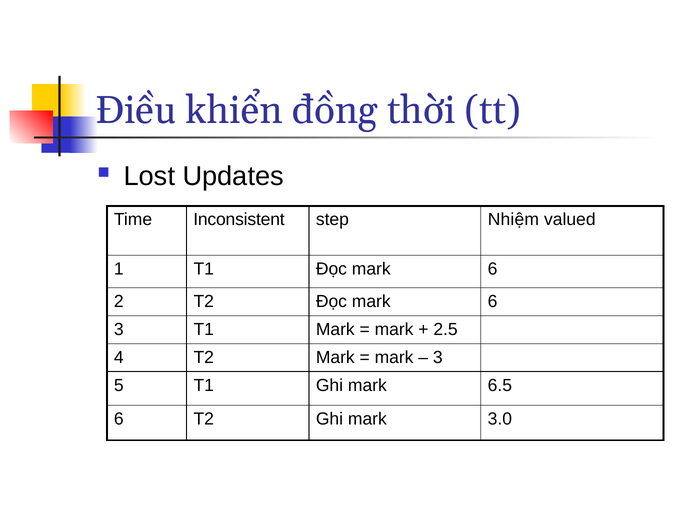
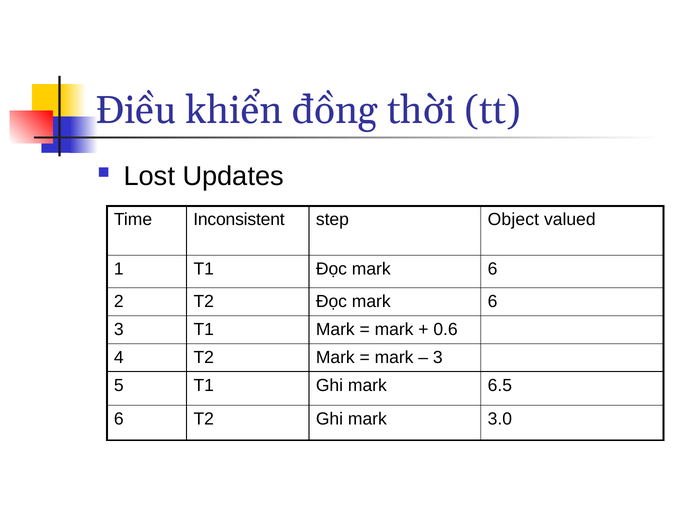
Nhiệm: Nhiệm -> Object
2.5: 2.5 -> 0.6
